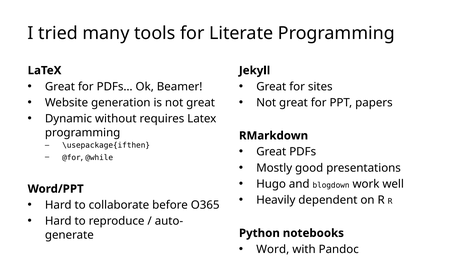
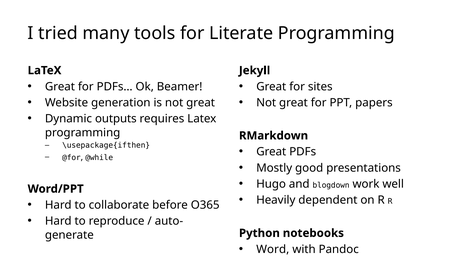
without: without -> outputs
